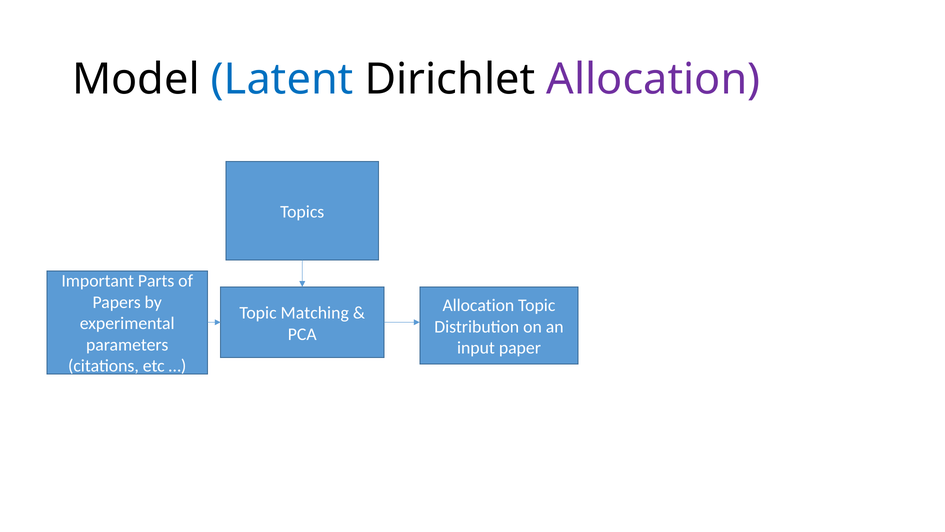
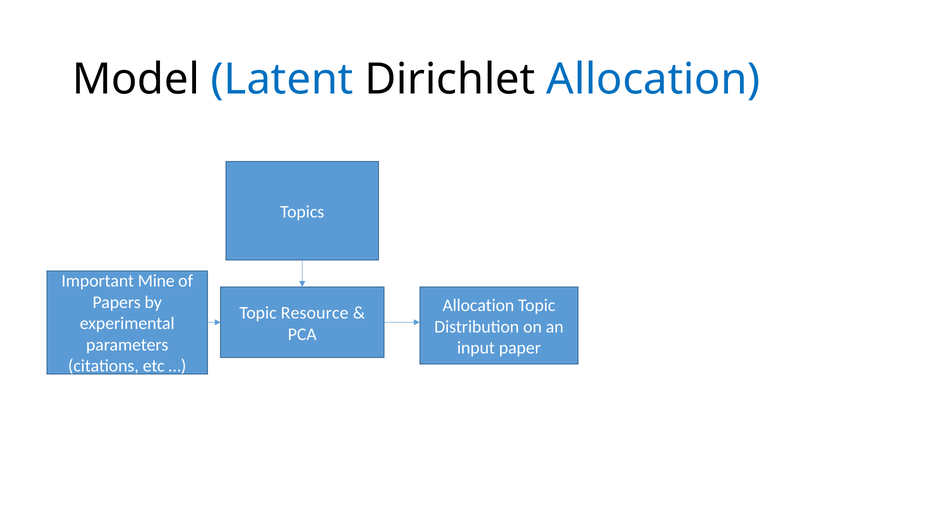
Allocation at (653, 79) colour: purple -> blue
Parts: Parts -> Mine
Matching: Matching -> Resource
